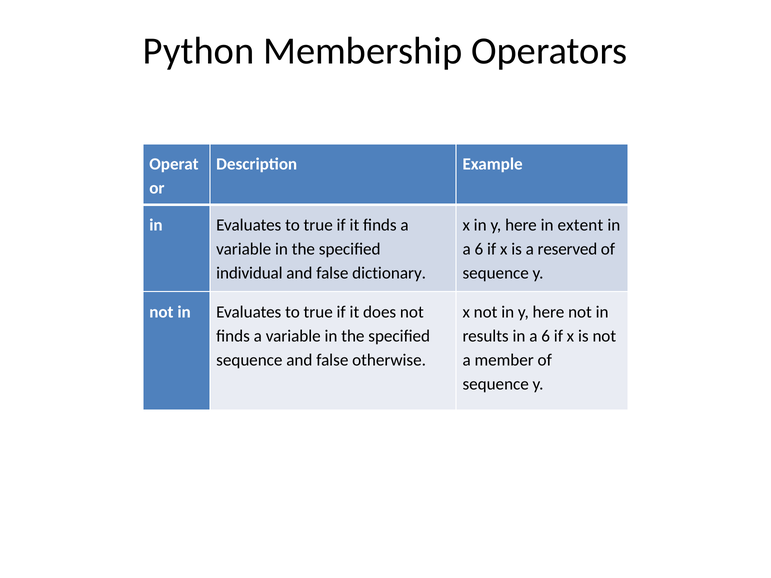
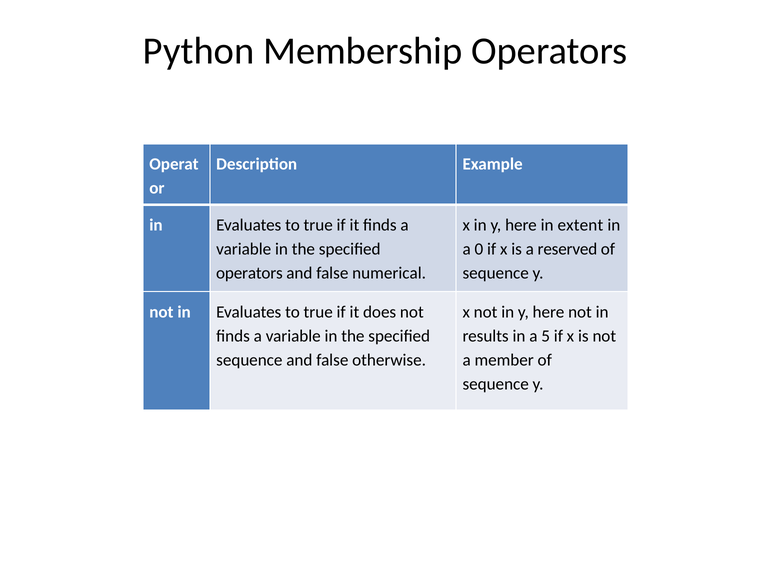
6 at (479, 249): 6 -> 0
individual at (249, 273): individual -> operators
dictionary: dictionary -> numerical
results in a 6: 6 -> 5
